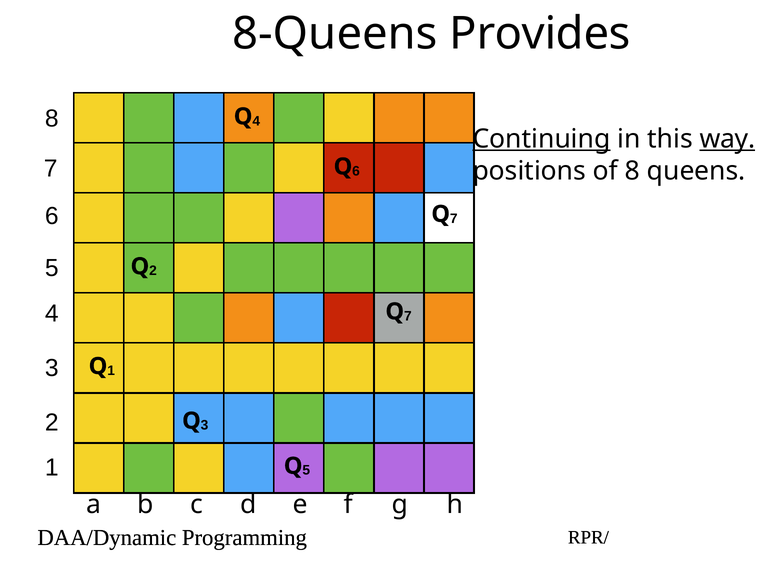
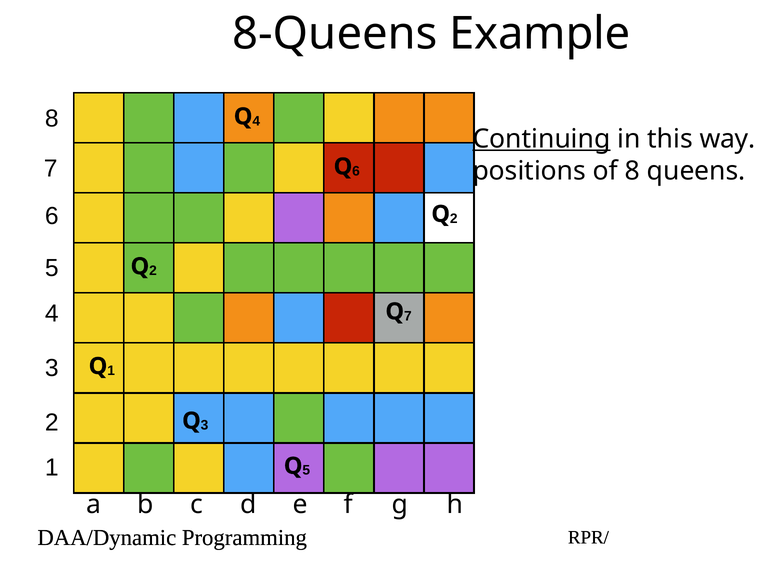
Provides: Provides -> Example
way underline: present -> none
7 at (454, 218): 7 -> 2
